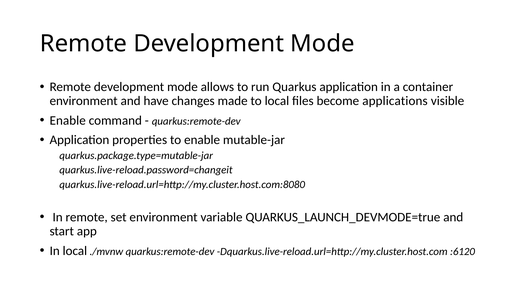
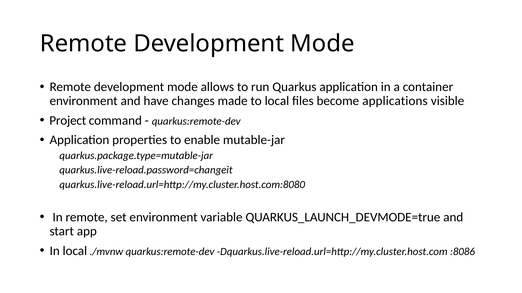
Enable at (68, 121): Enable -> Project
:6120: :6120 -> :8086
